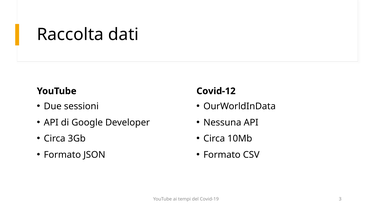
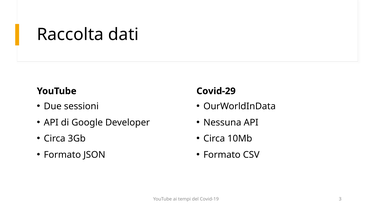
Covid-12: Covid-12 -> Covid-29
